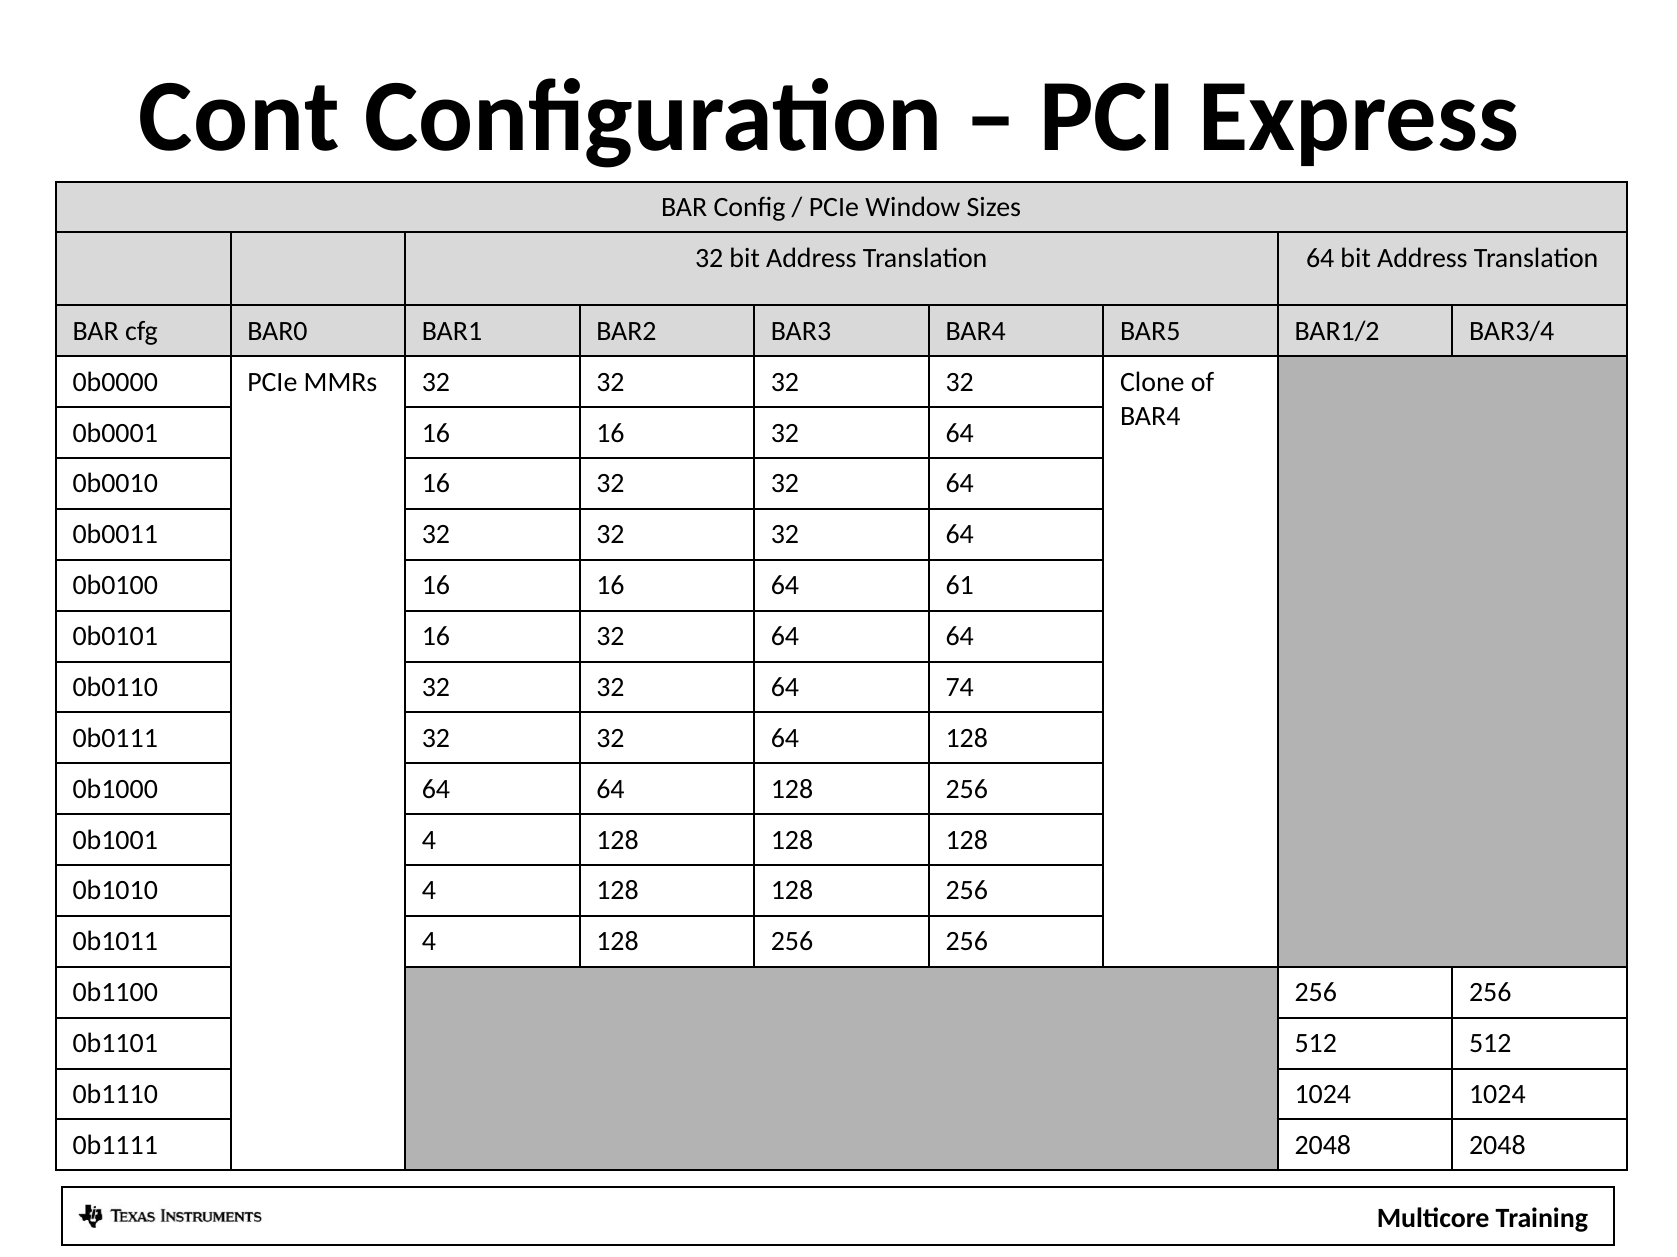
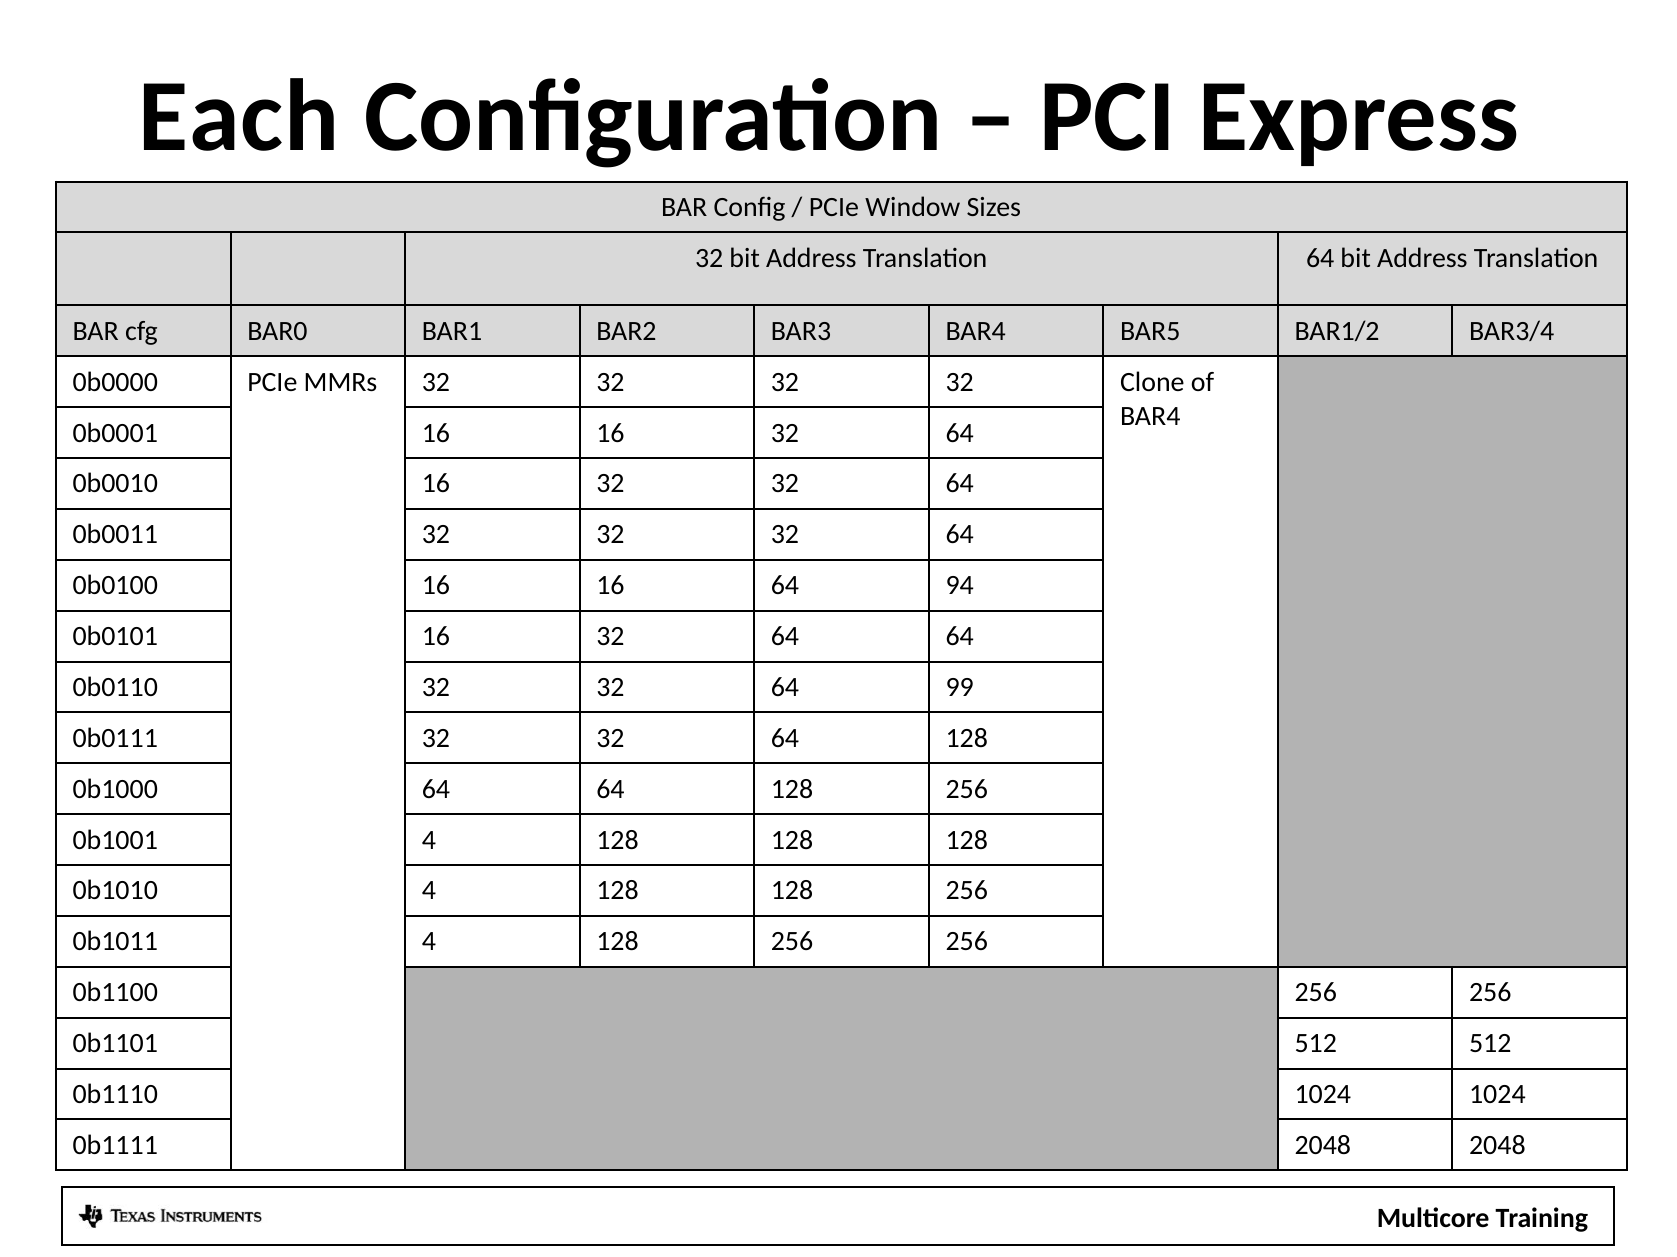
Cont: Cont -> Each
61: 61 -> 94
74: 74 -> 99
